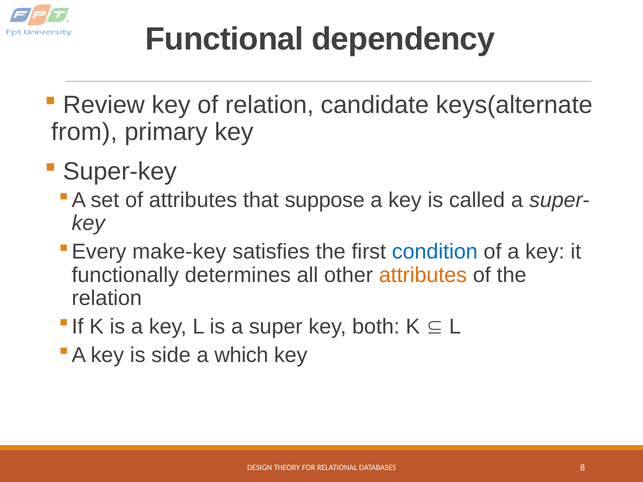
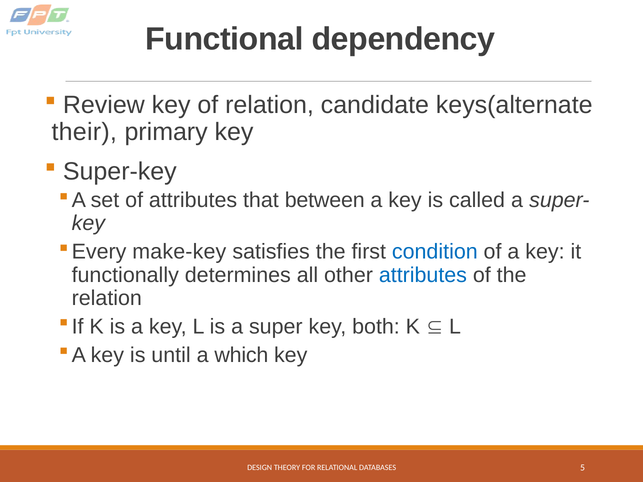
from: from -> their
suppose: suppose -> between
attributes at (423, 275) colour: orange -> blue
side: side -> until
8: 8 -> 5
